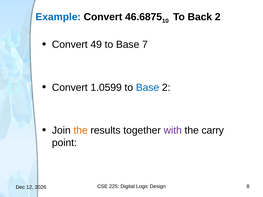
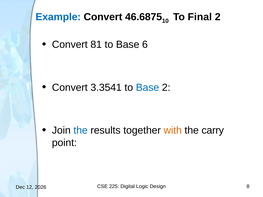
Back: Back -> Final
49: 49 -> 81
7: 7 -> 6
1.0599: 1.0599 -> 3.3541
the at (81, 131) colour: orange -> blue
with colour: purple -> orange
